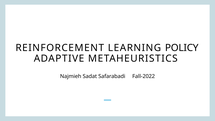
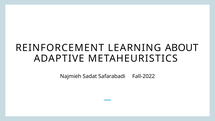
POLICY: POLICY -> ABOUT
